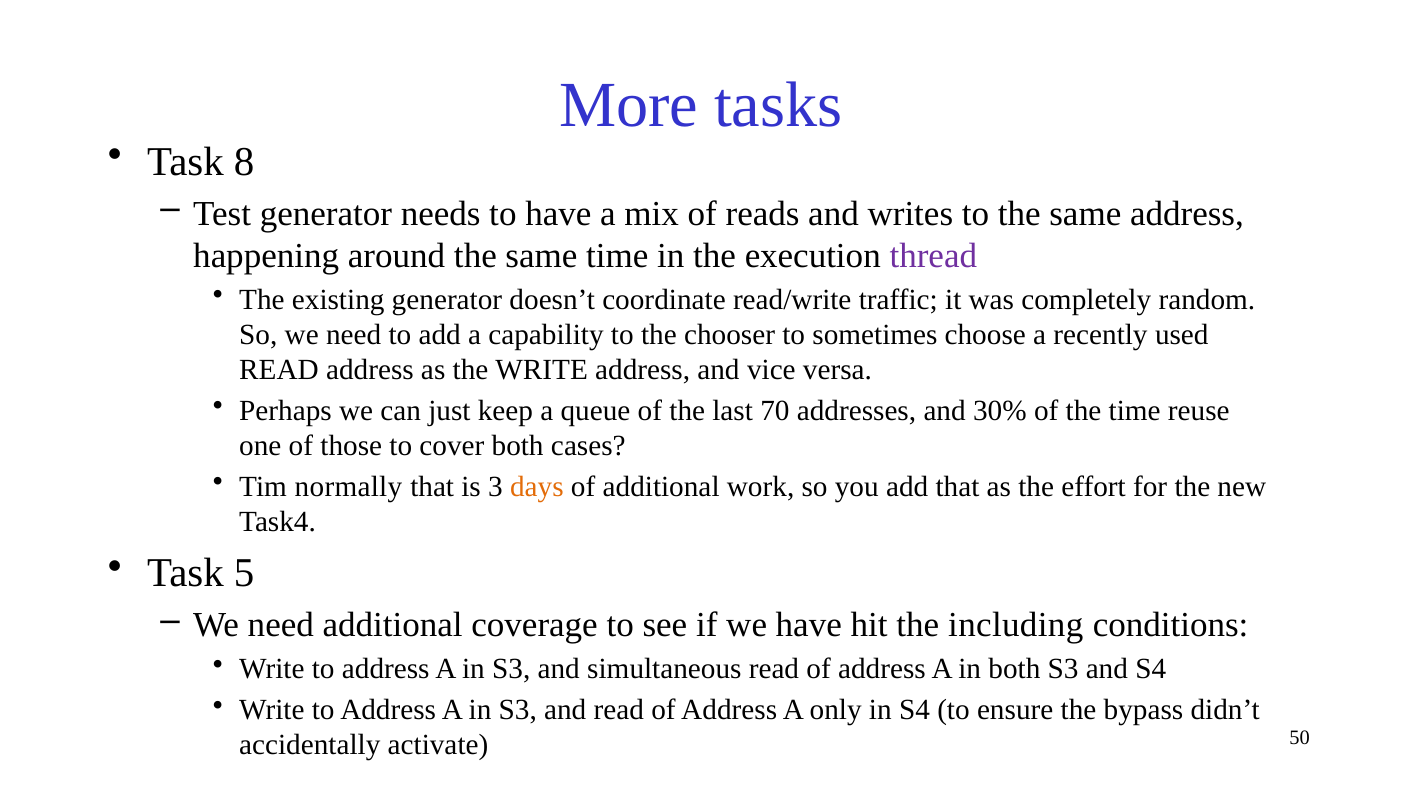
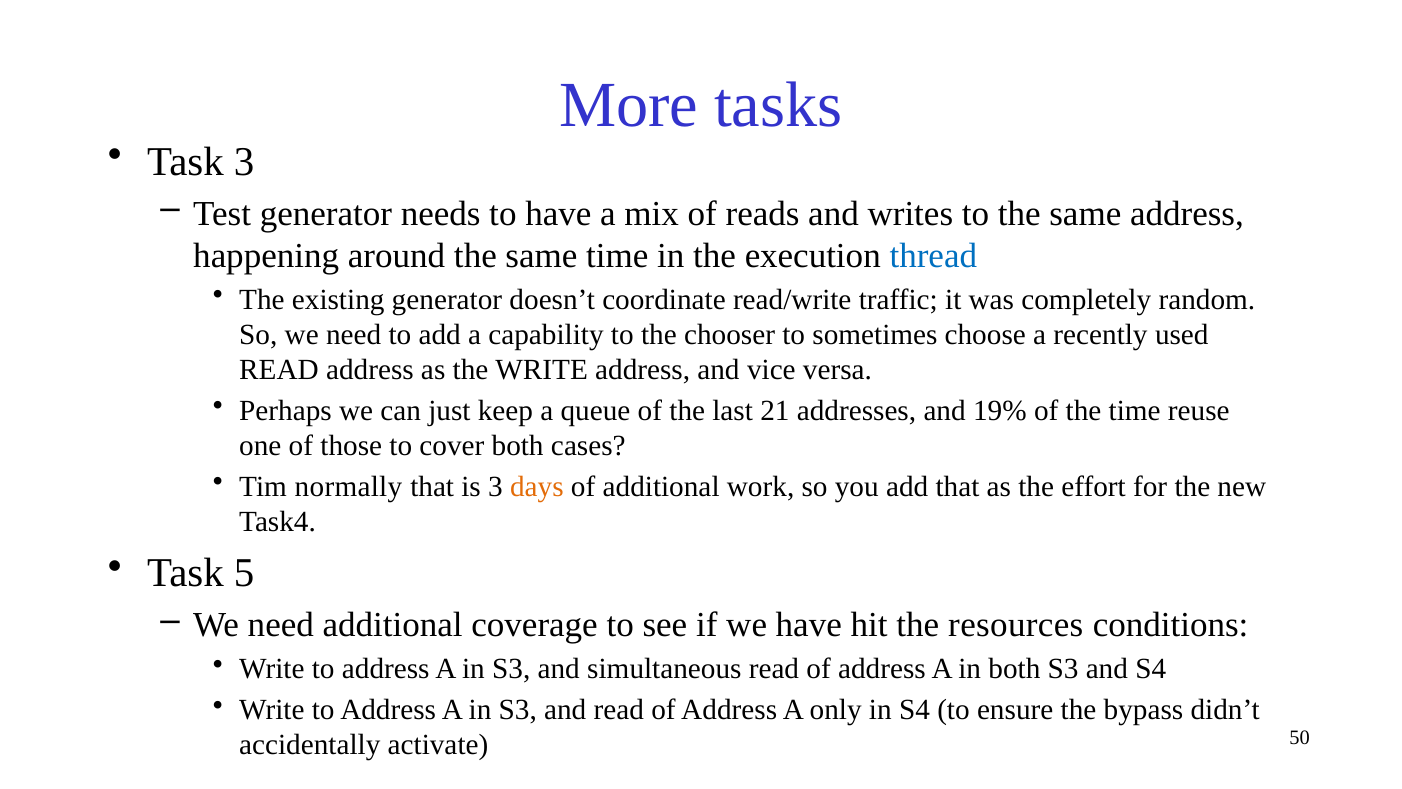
Task 8: 8 -> 3
thread colour: purple -> blue
70: 70 -> 21
30%: 30% -> 19%
including: including -> resources
